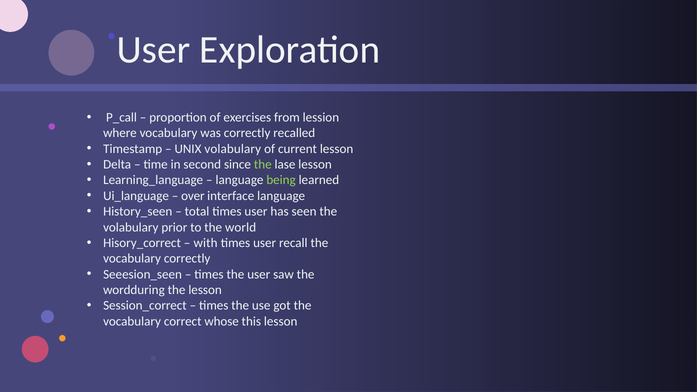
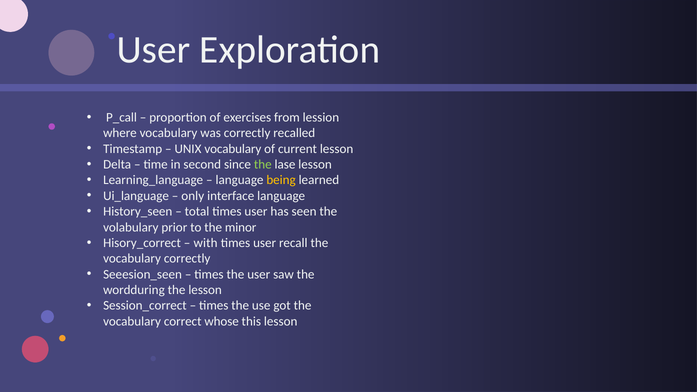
UNIX volabulary: volabulary -> vocabulary
being colour: light green -> yellow
over: over -> only
world: world -> minor
